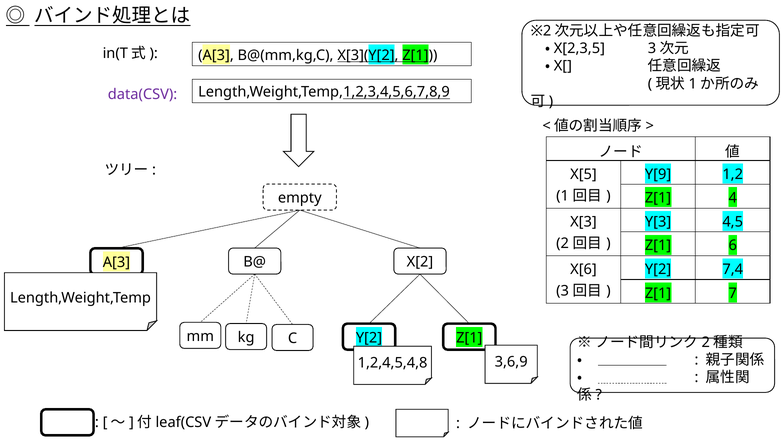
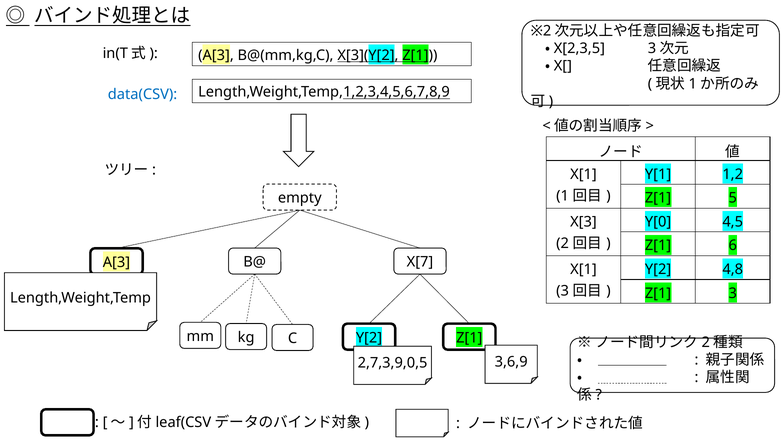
data(CSV colour: purple -> blue
Y[9: Y[9 -> Y[1
X[5 at (583, 174): X[5 -> X[1
4: 4 -> 5
Y[3: Y[3 -> Y[0
X[2: X[2 -> X[7
7,4: 7,4 -> 4,8
X[6 at (583, 269): X[6 -> X[1
Z[1 7: 7 -> 3
1,2,4,5,4,8: 1,2,4,5,4,8 -> 2,7,3,9,0,5
